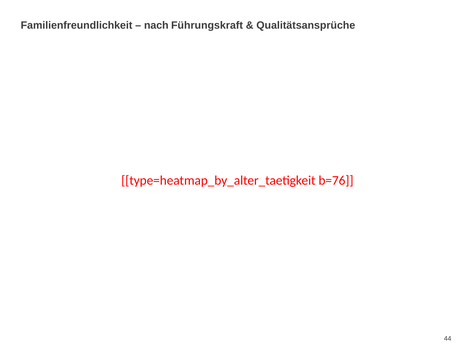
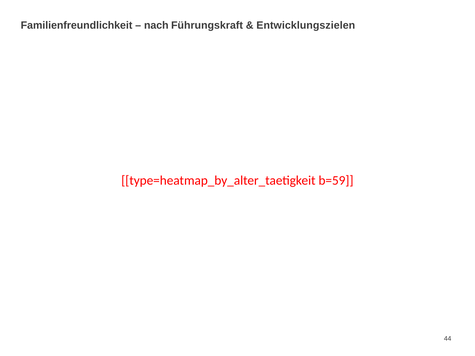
Qualitätsansprüche: Qualitätsansprüche -> Entwicklungszielen
b=76: b=76 -> b=59
